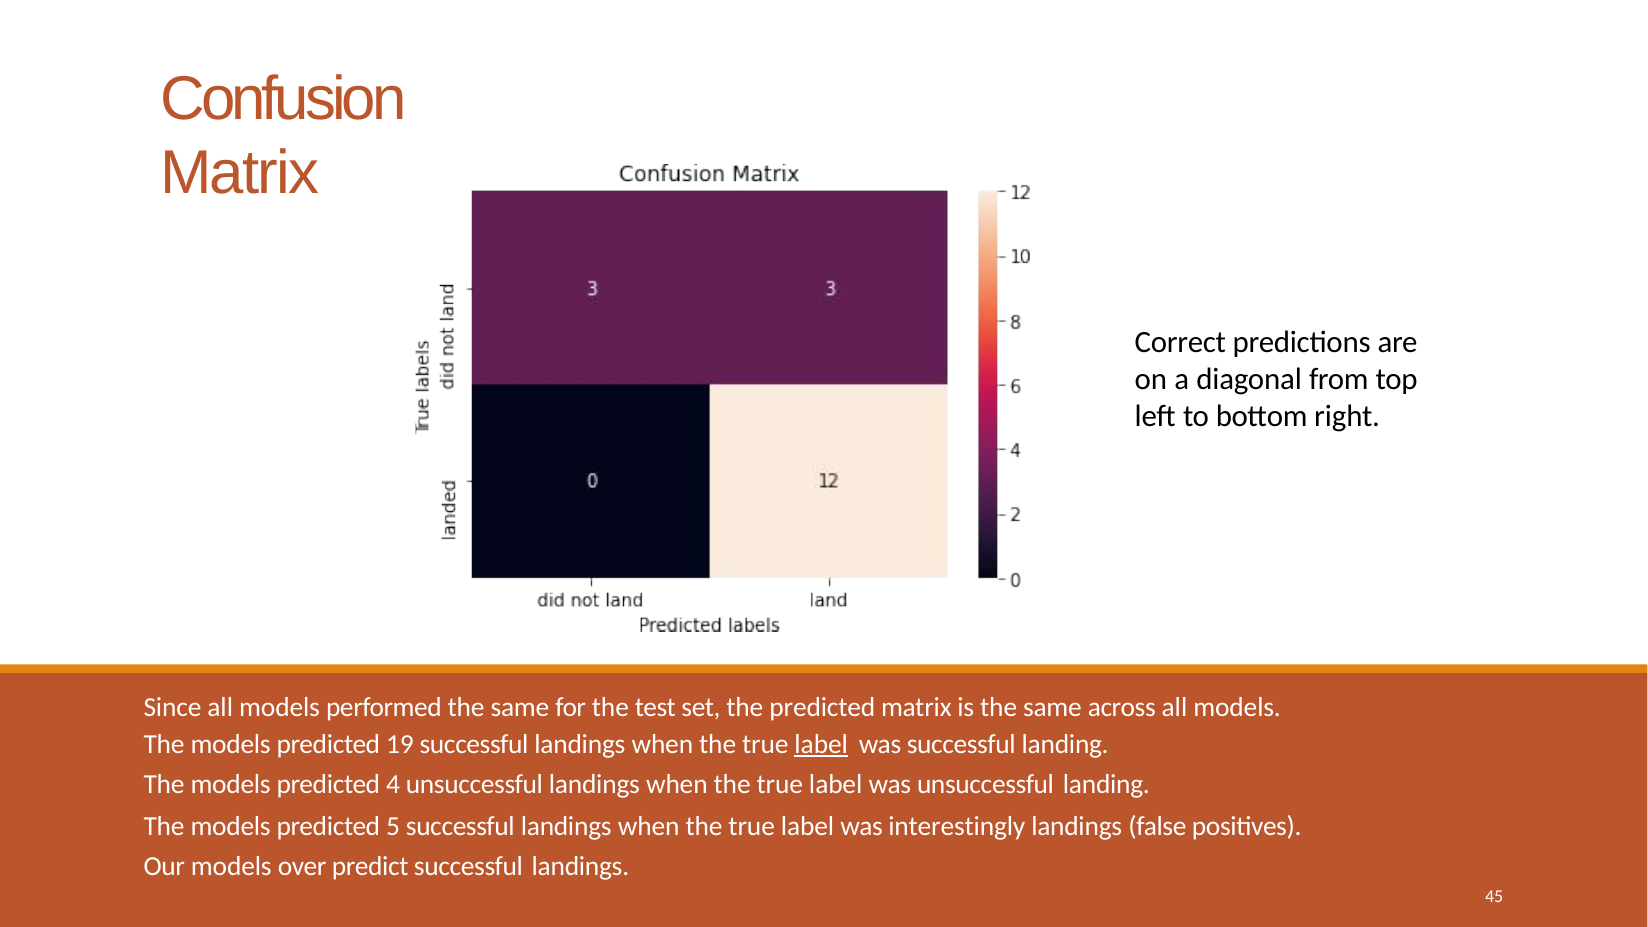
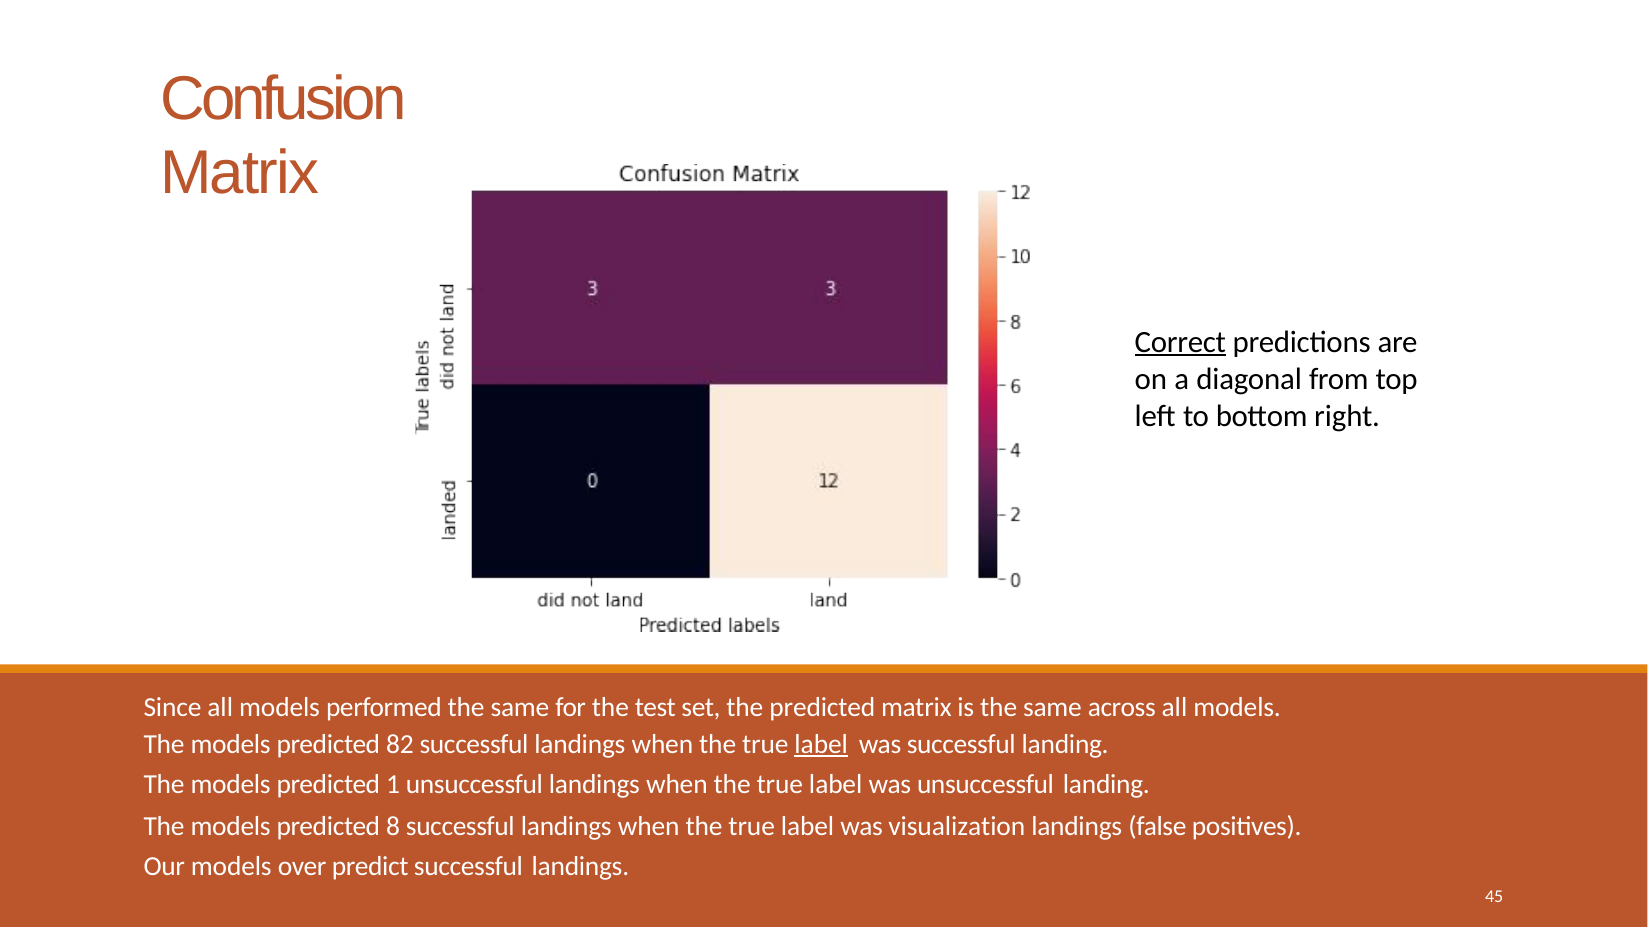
Correct underline: none -> present
19: 19 -> 82
4: 4 -> 1
5: 5 -> 8
interestingly: interestingly -> visualization
